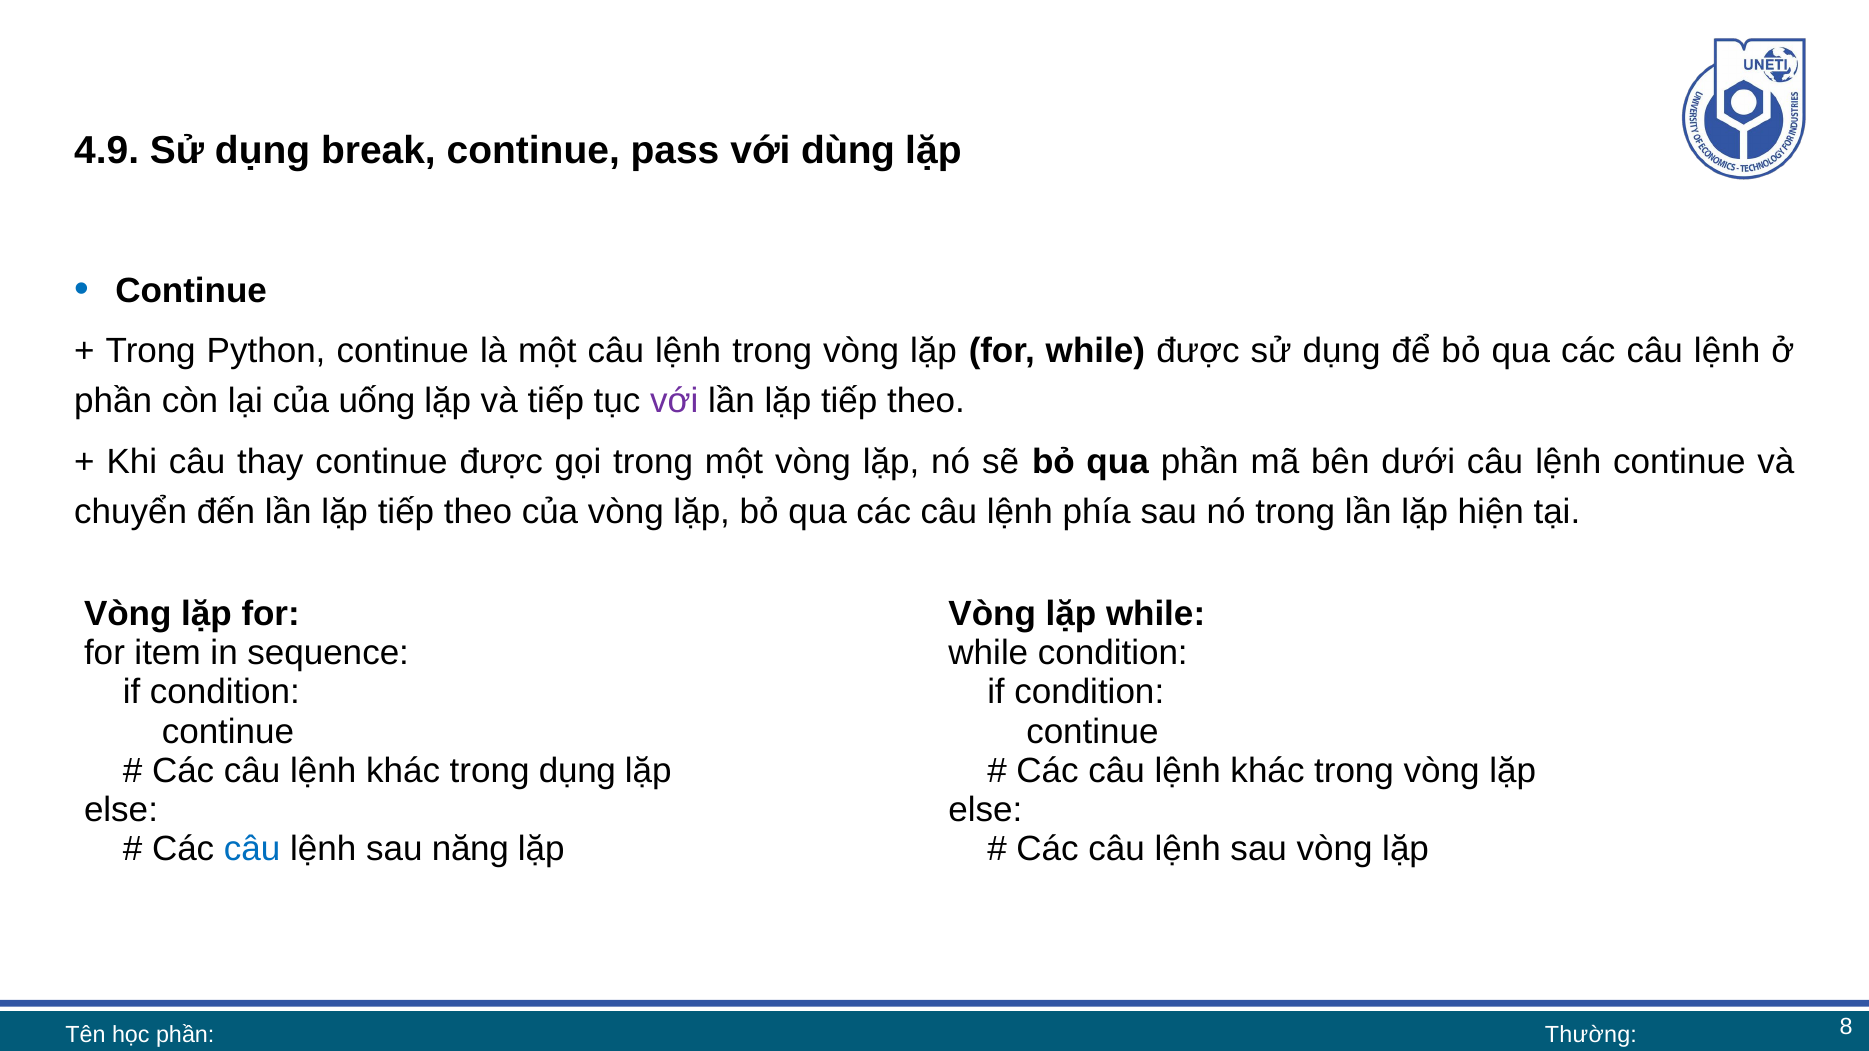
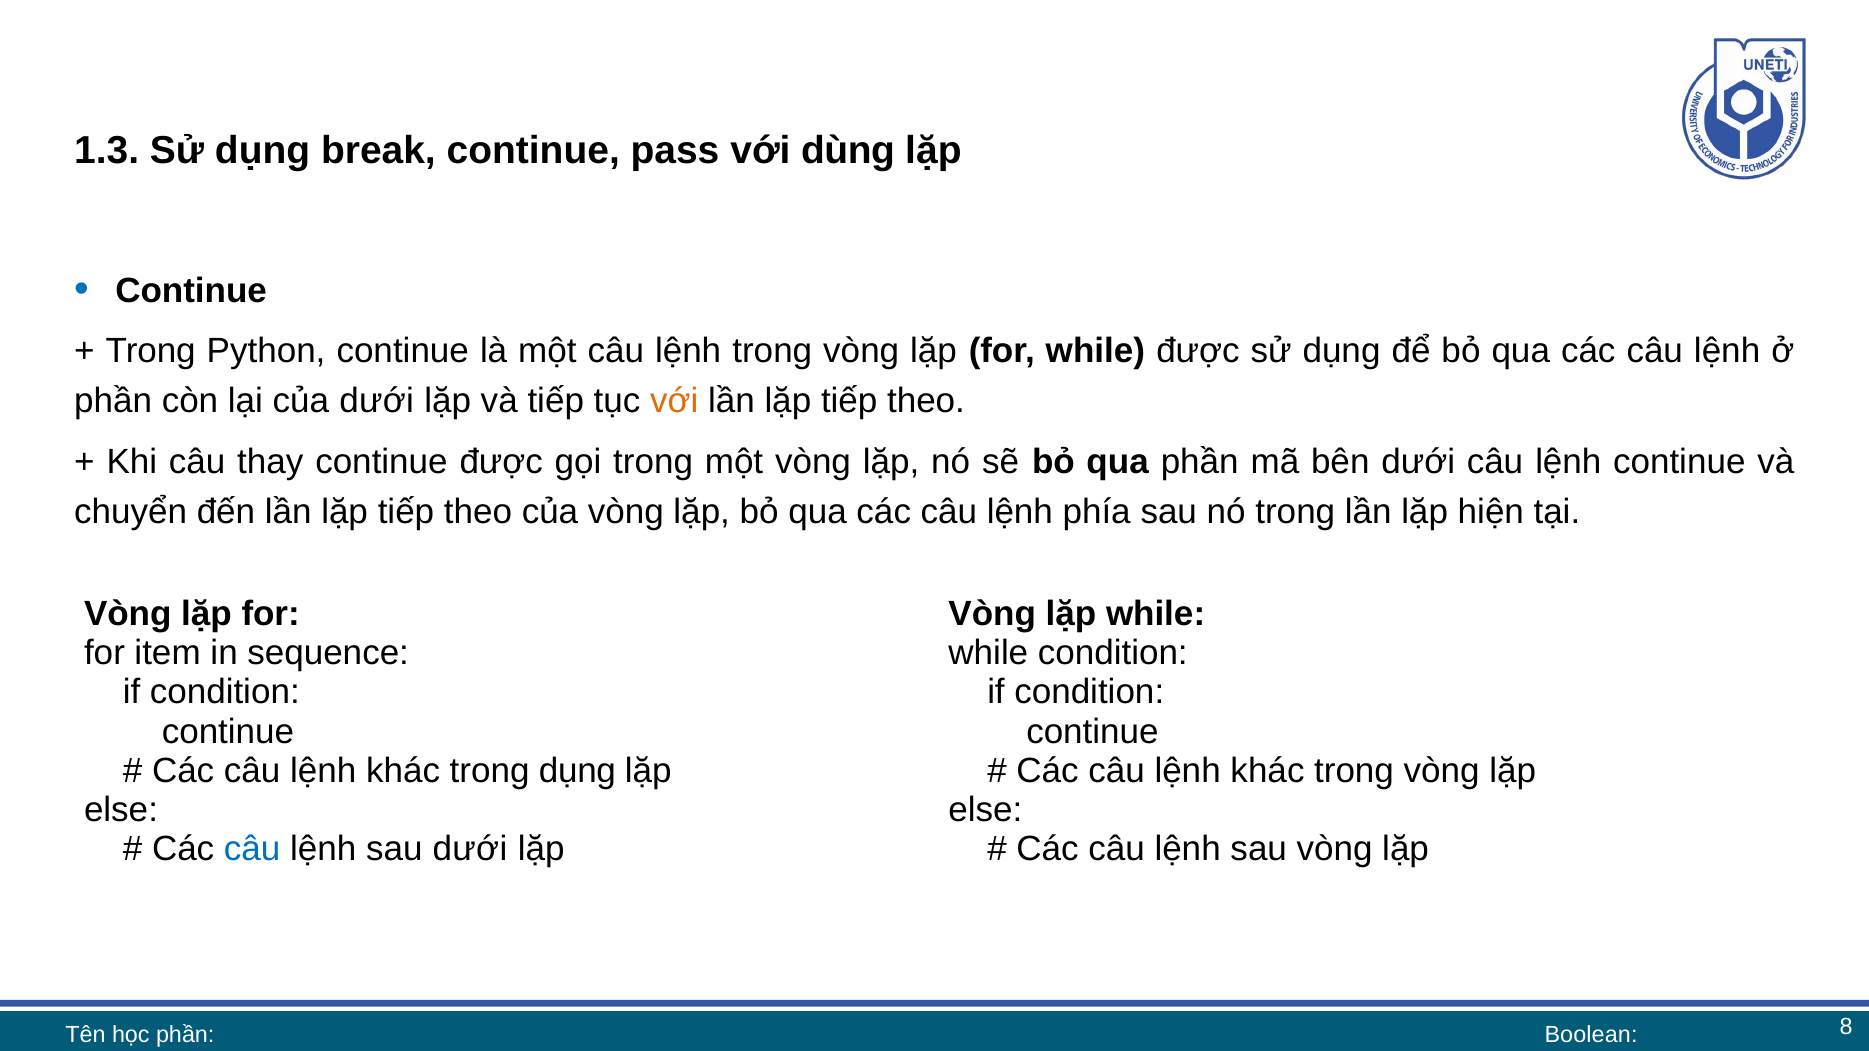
4.9: 4.9 -> 1.3
của uống: uống -> dưới
với at (674, 402) colour: purple -> orange
sau năng: năng -> dưới
Thường: Thường -> Boolean
